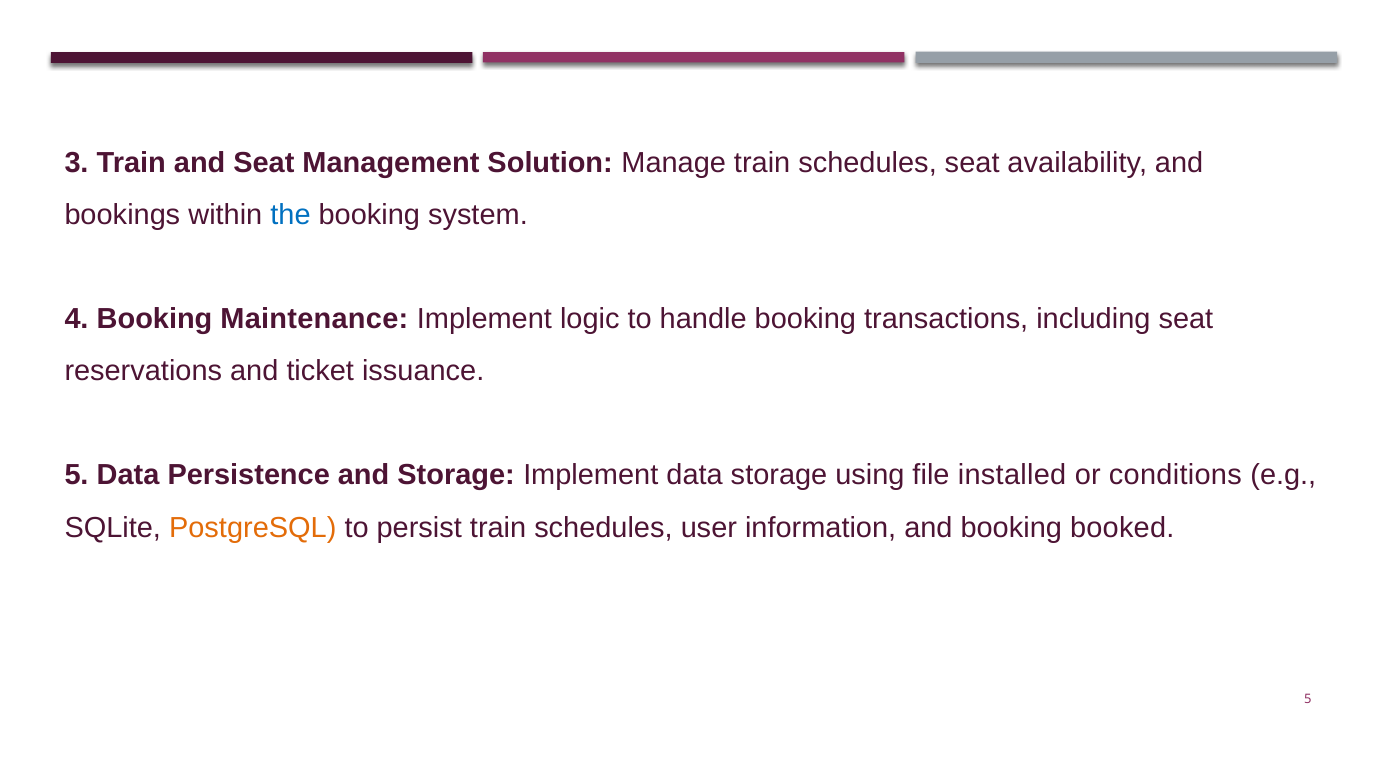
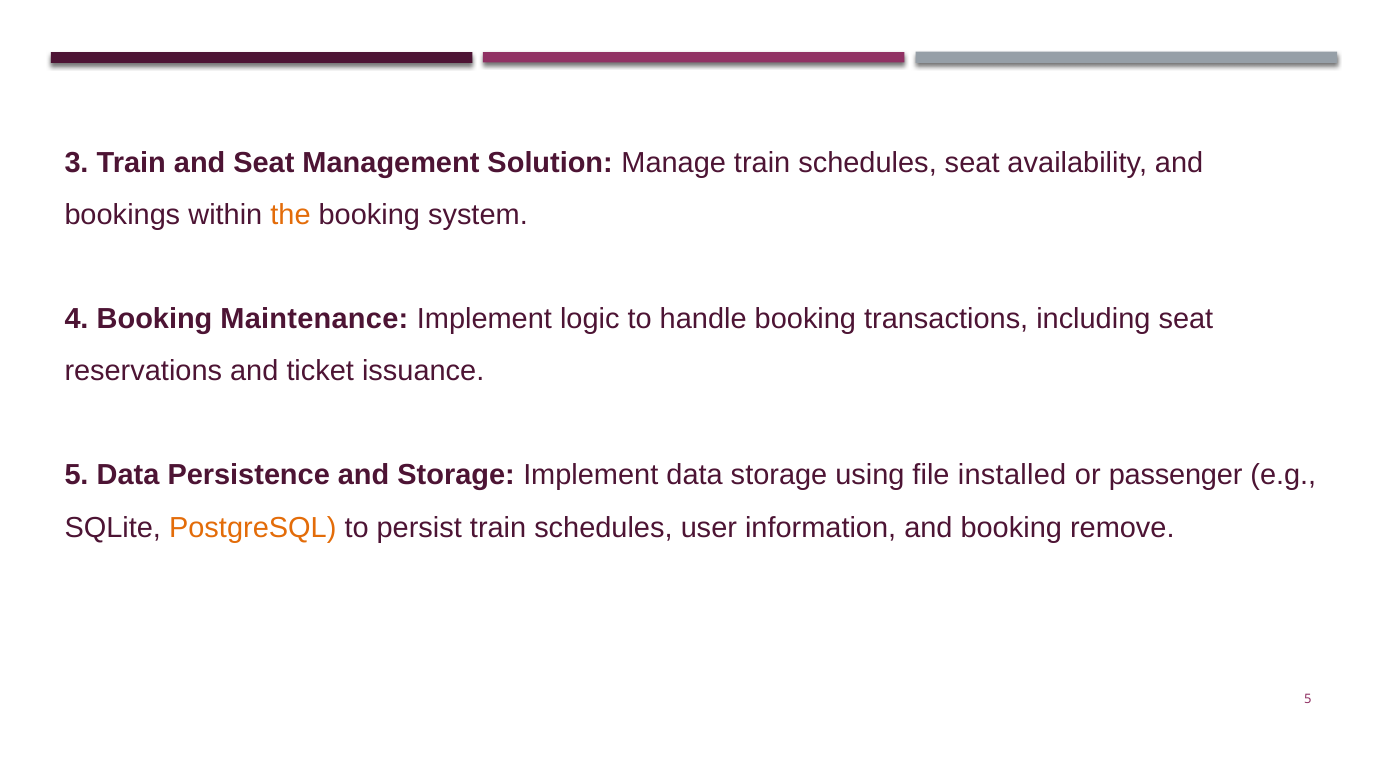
the colour: blue -> orange
conditions: conditions -> passenger
booked: booked -> remove
